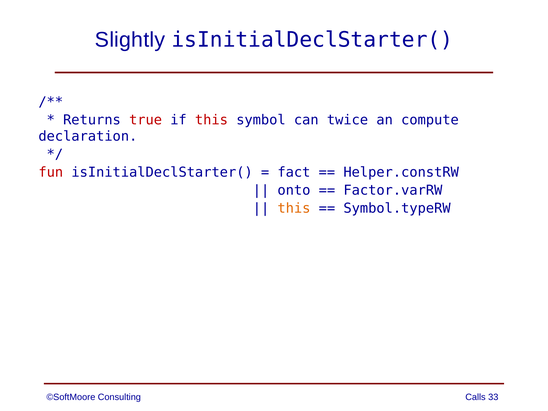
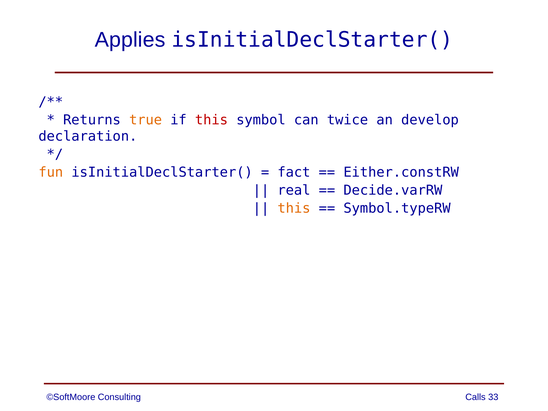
Slightly: Slightly -> Applies
true colour: red -> orange
compute: compute -> develop
fun colour: red -> orange
Helper.constRW: Helper.constRW -> Either.constRW
onto: onto -> real
Factor.varRW: Factor.varRW -> Decide.varRW
